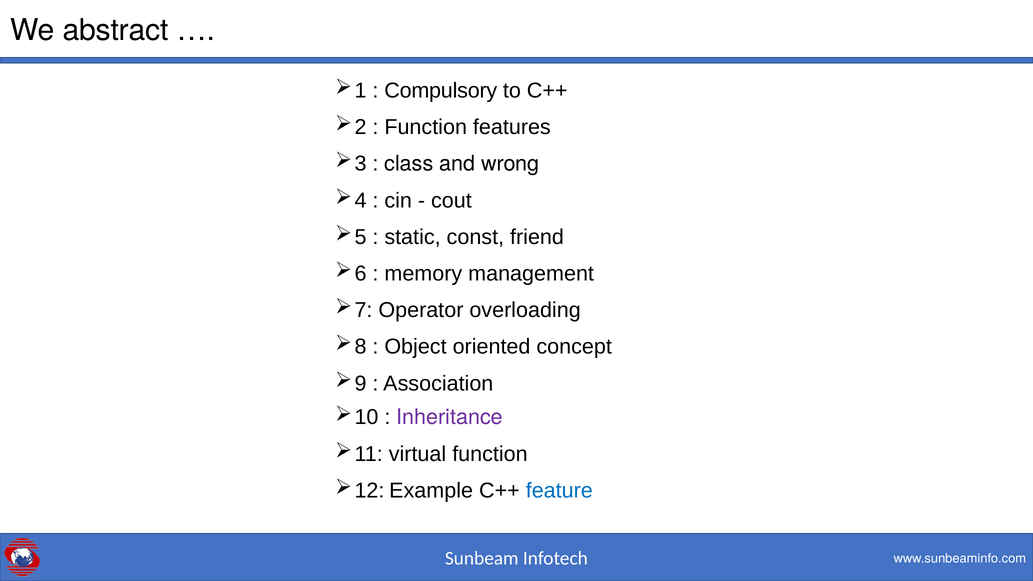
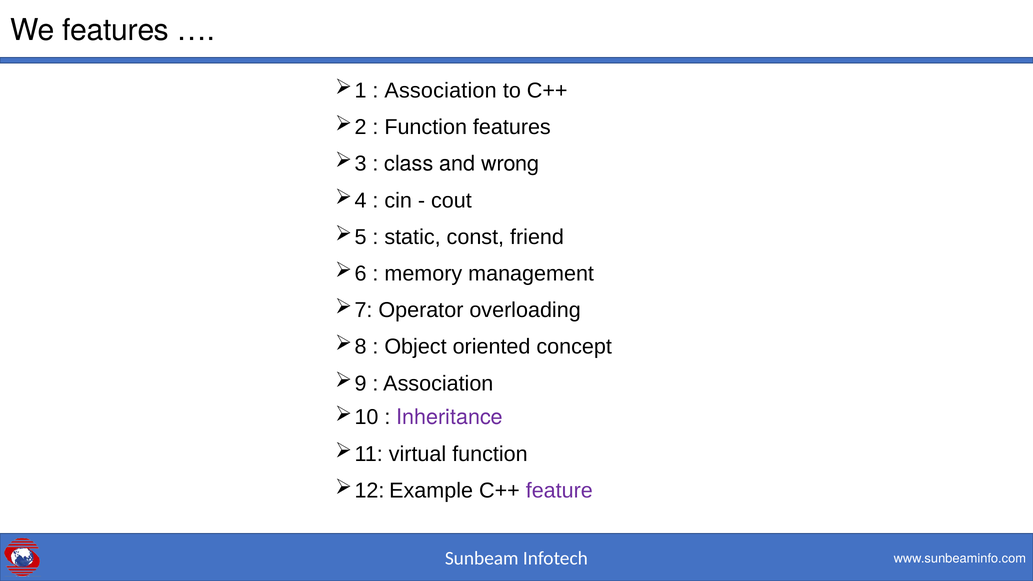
We abstract: abstract -> features
Compulsory at (441, 91): Compulsory -> Association
feature colour: blue -> purple
